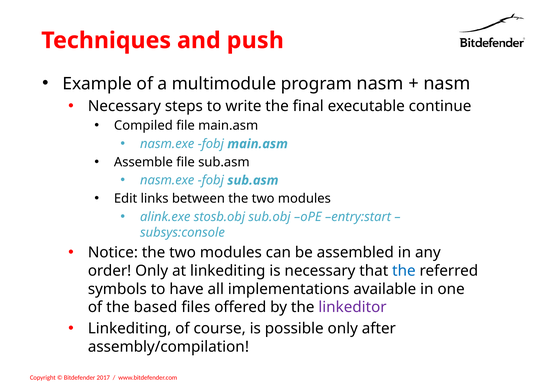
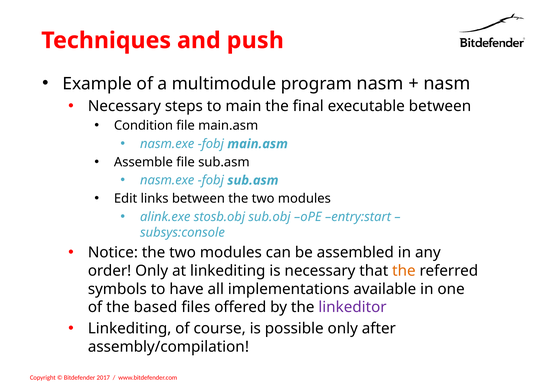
write: write -> main
executable continue: continue -> between
Compiled: Compiled -> Condition
the at (404, 271) colour: blue -> orange
